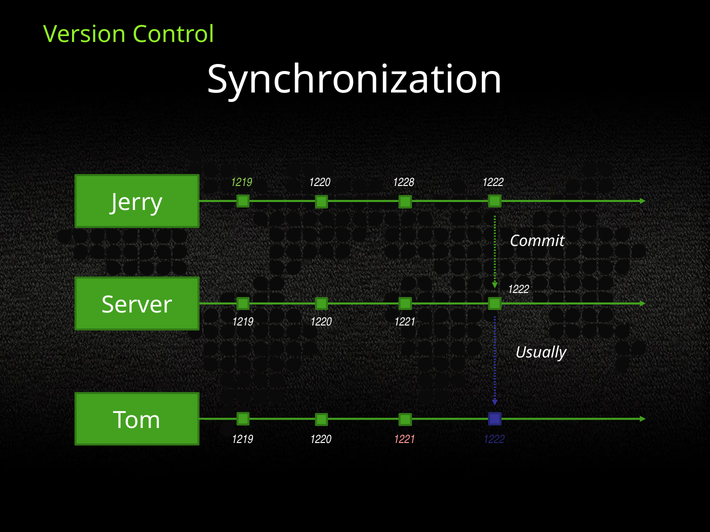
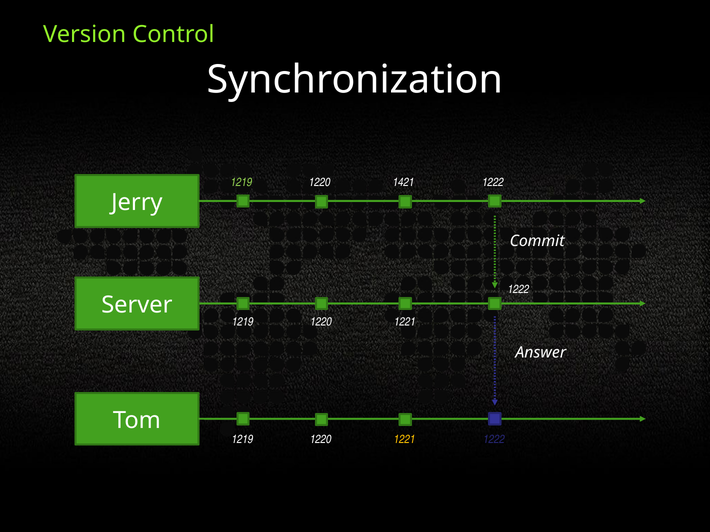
1228: 1228 -> 1421
Usually: Usually -> Answer
1221 at (404, 440) colour: pink -> yellow
